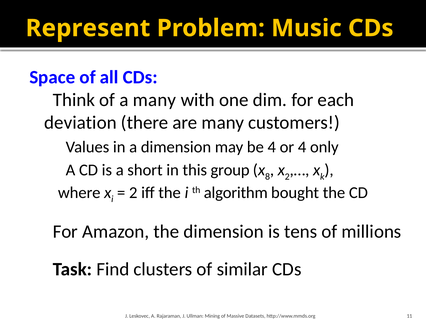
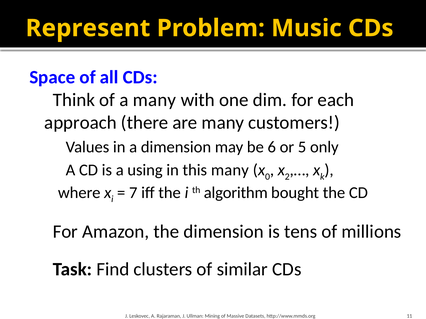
deviation: deviation -> approach
be 4: 4 -> 6
or 4: 4 -> 5
short: short -> using
this group: group -> many
8: 8 -> 0
2 at (133, 193): 2 -> 7
